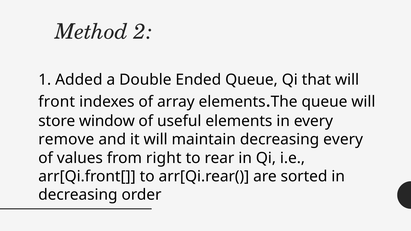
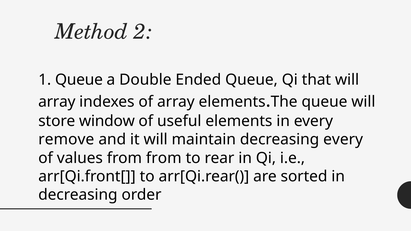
1 Added: Added -> Queue
front at (57, 102): front -> array
from right: right -> from
